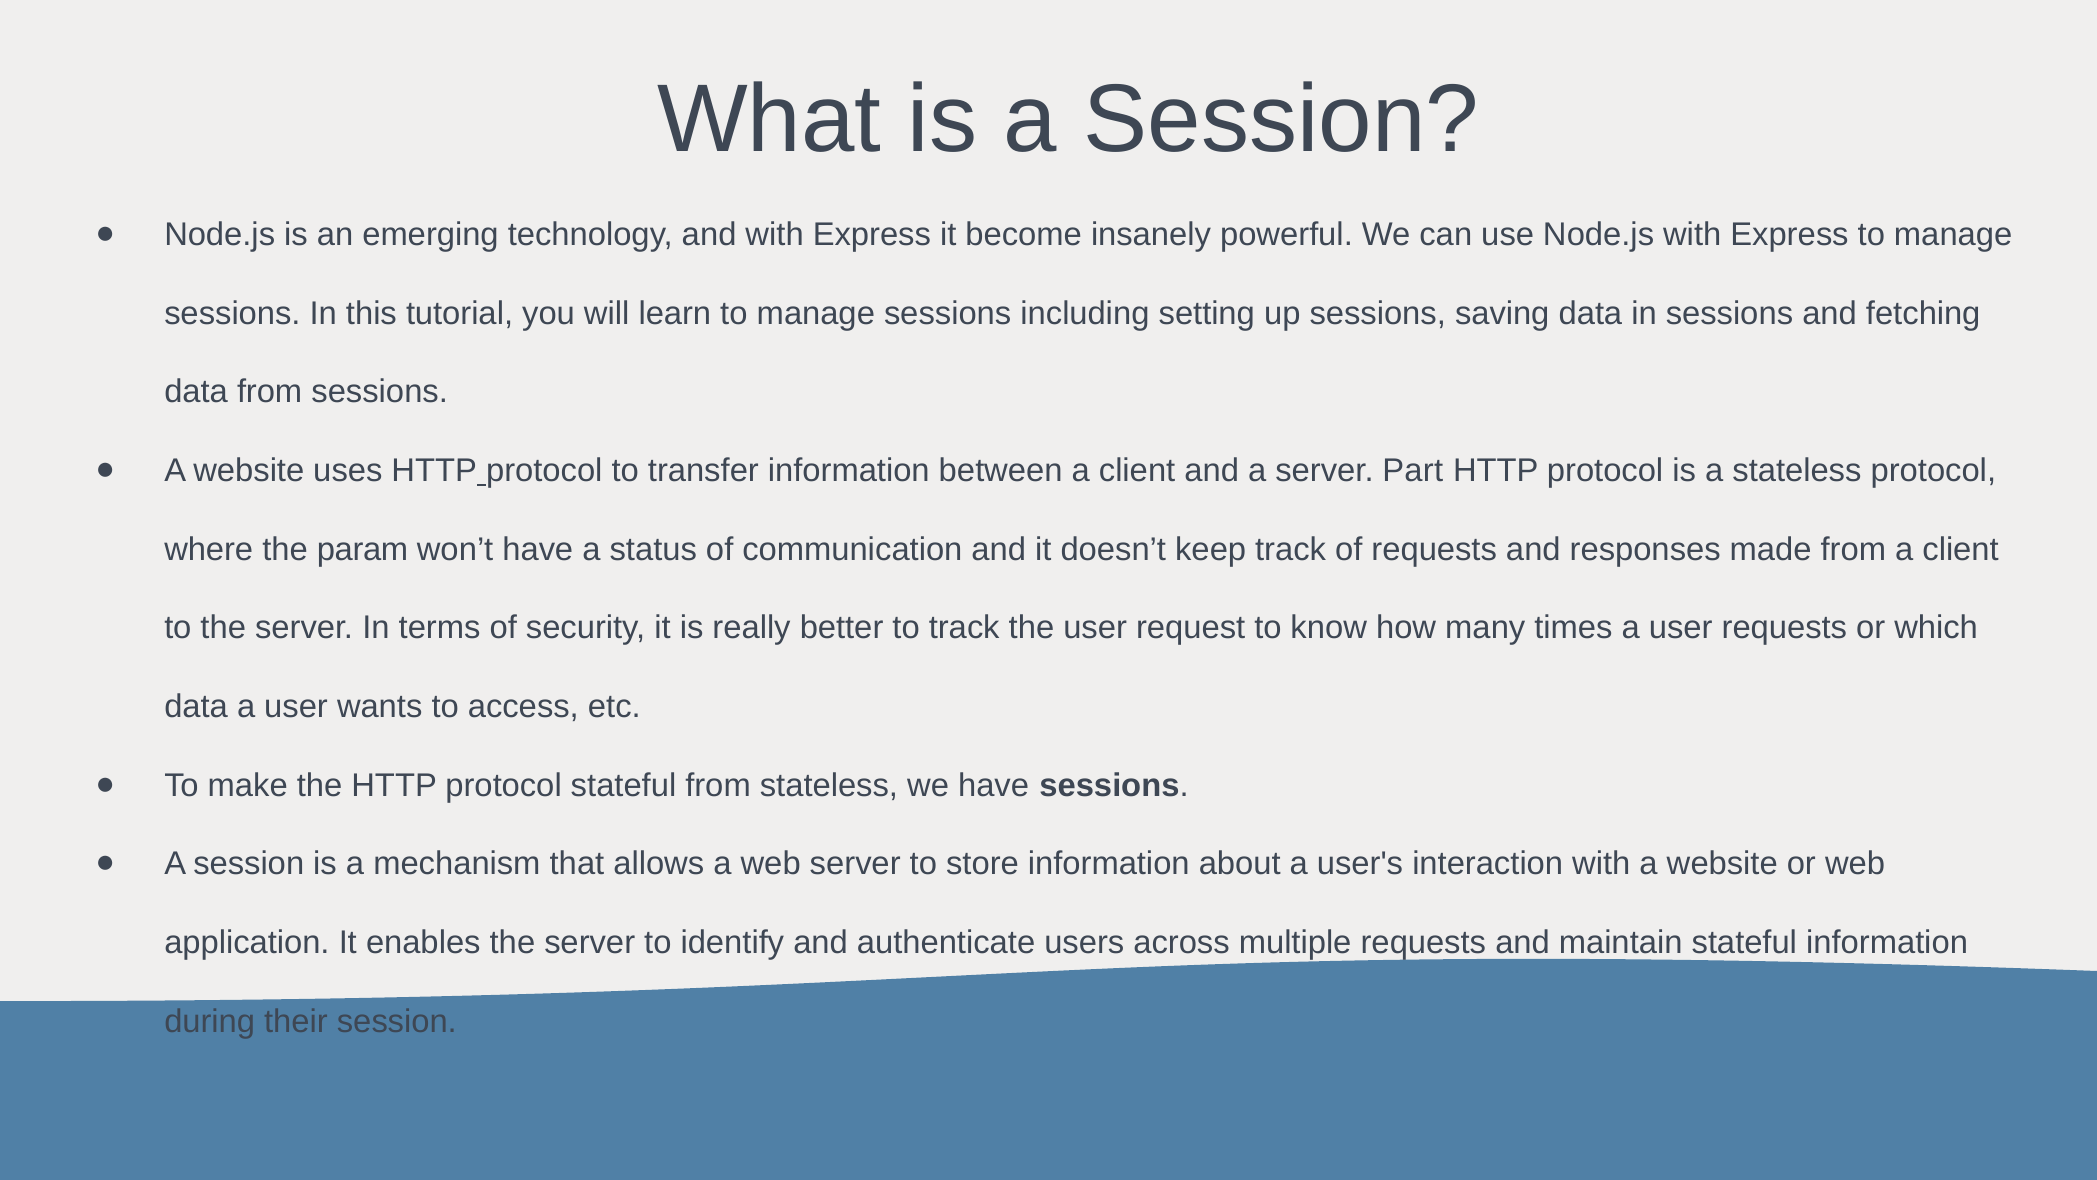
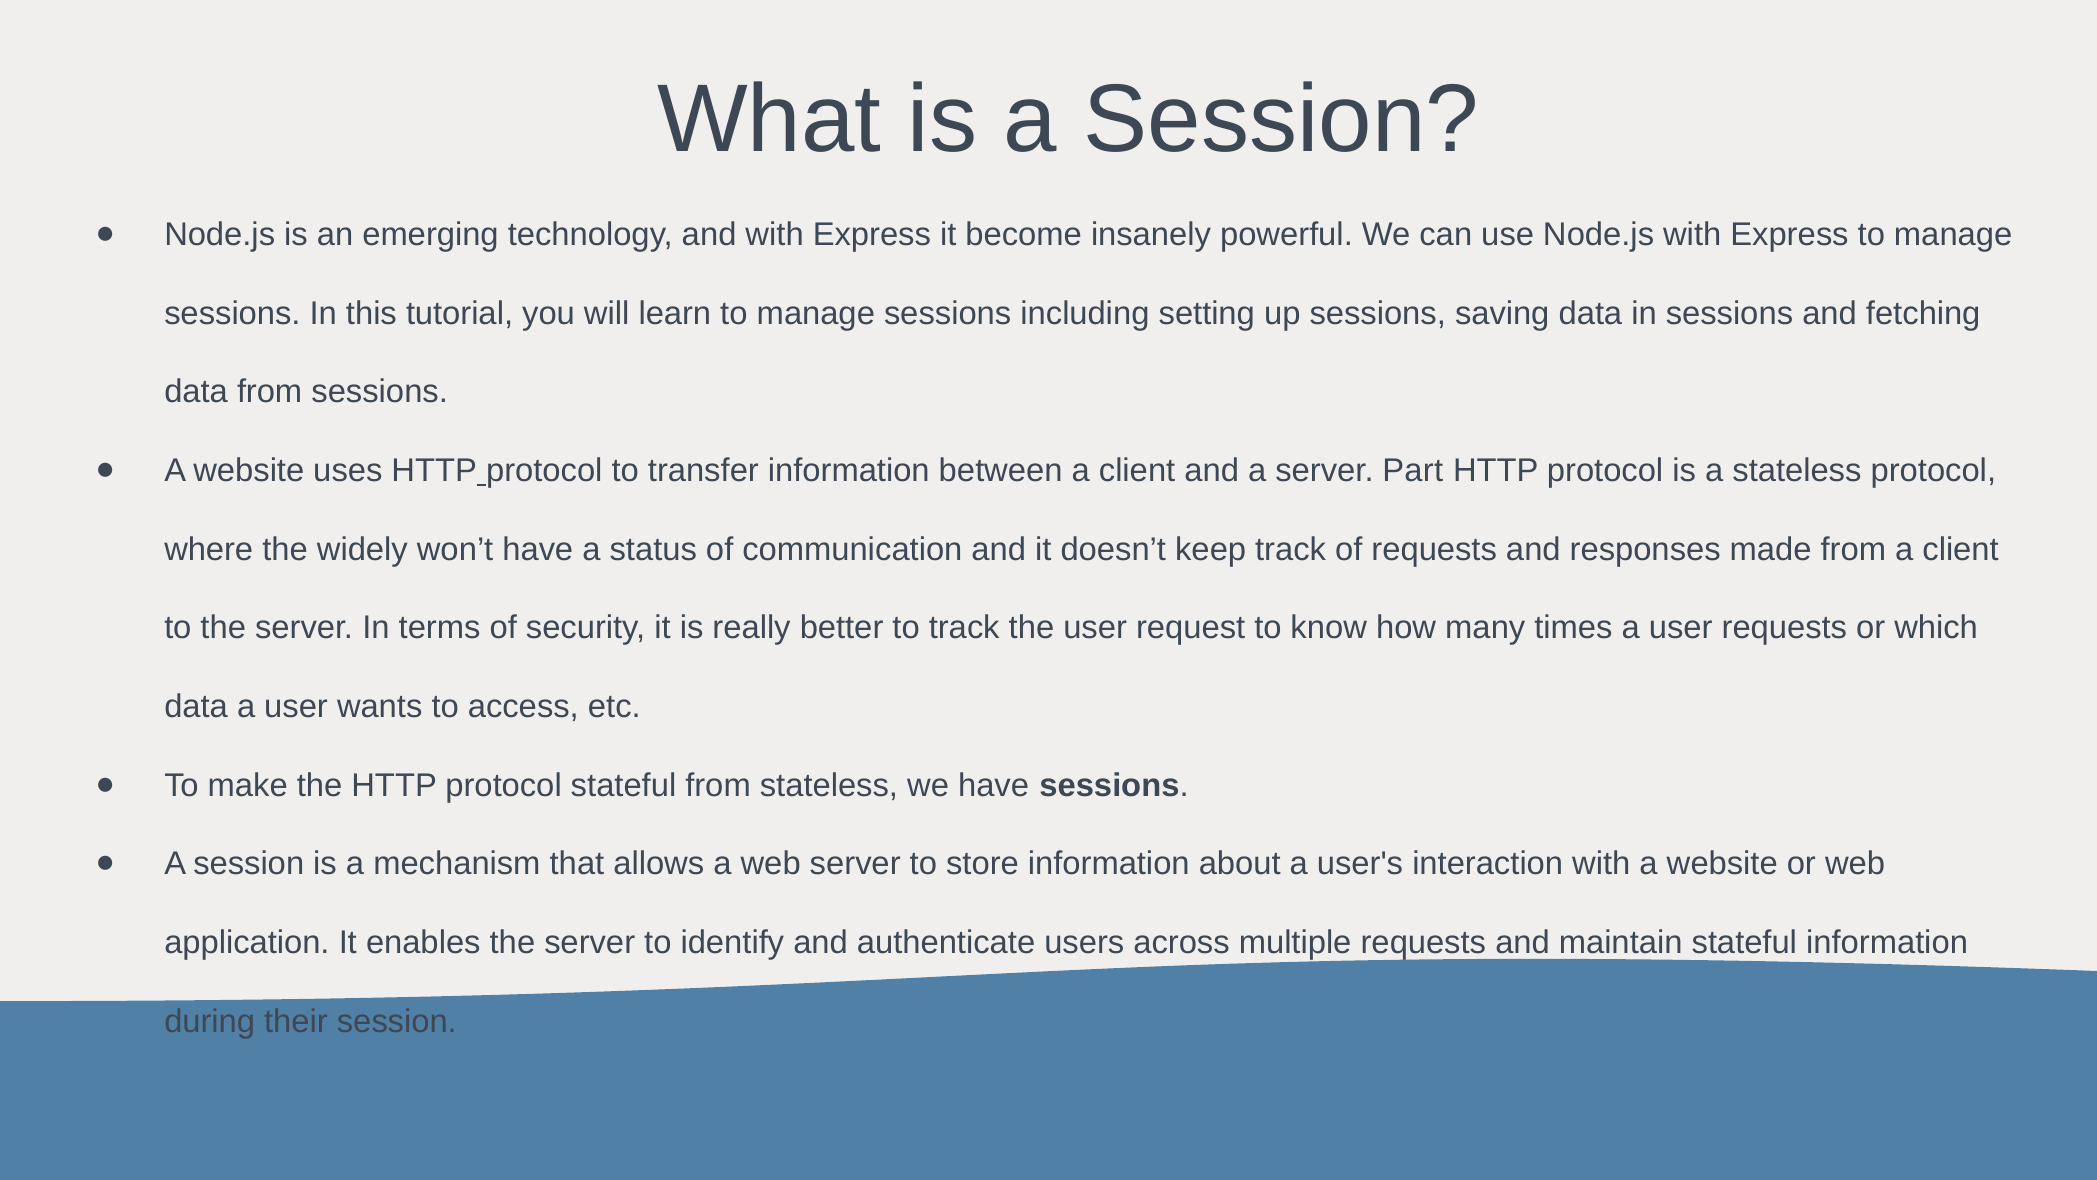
param: param -> widely
